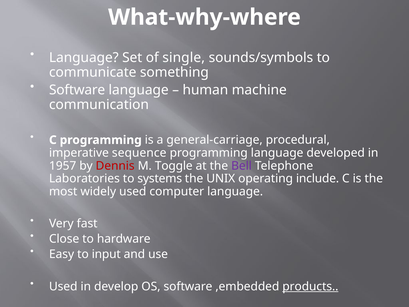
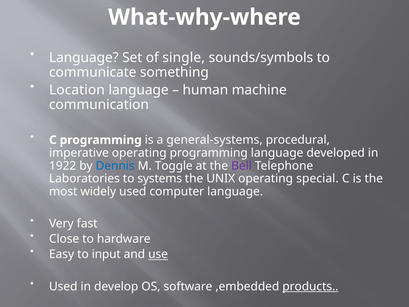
Software at (77, 90): Software -> Location
general-carriage: general-carriage -> general-systems
imperative sequence: sequence -> operating
1957: 1957 -> 1922
Dennis colour: red -> blue
include: include -> special
use underline: none -> present
